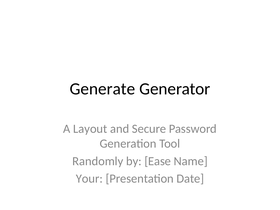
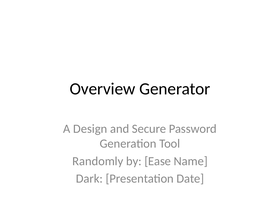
Generate: Generate -> Overview
Layout: Layout -> Design
Your: Your -> Dark
